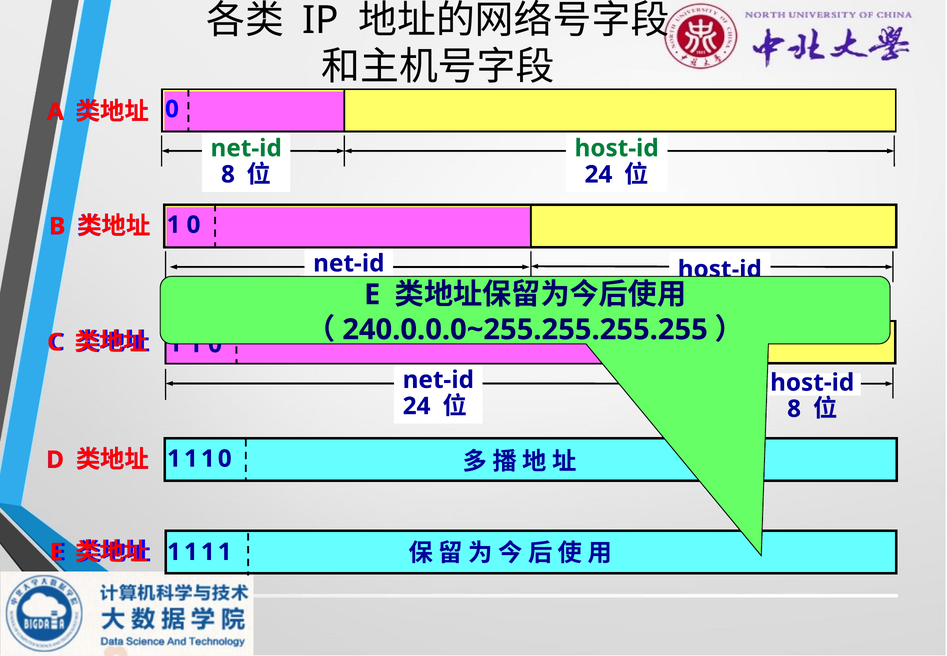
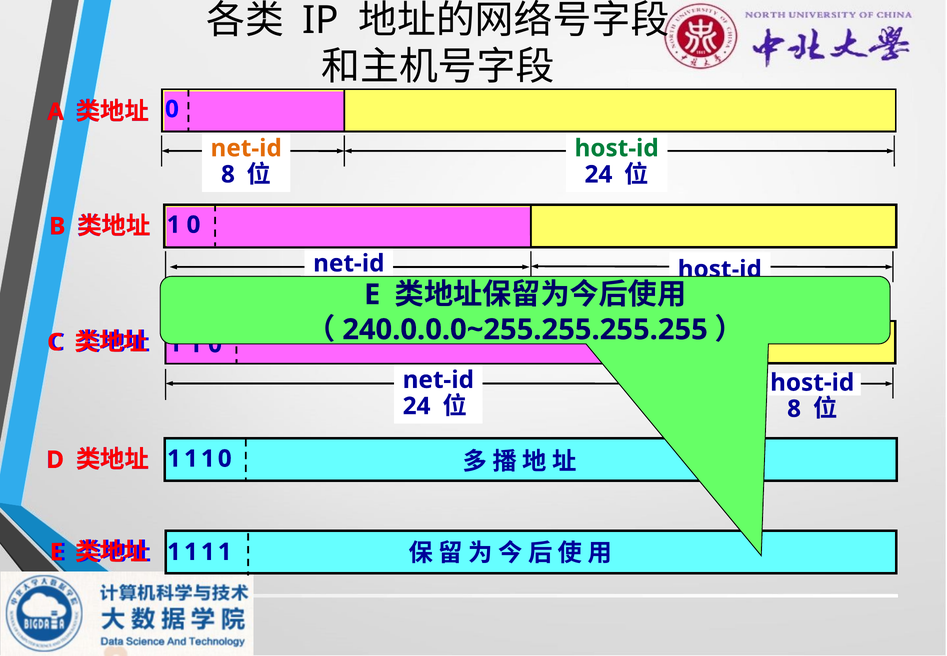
net-id at (246, 148) colour: green -> orange
